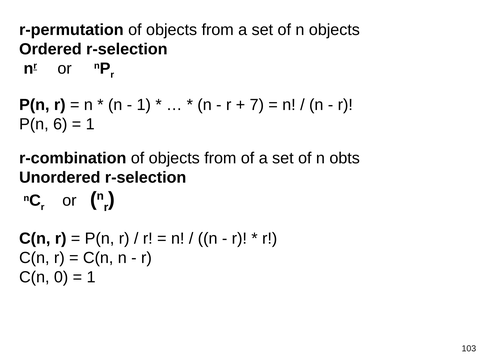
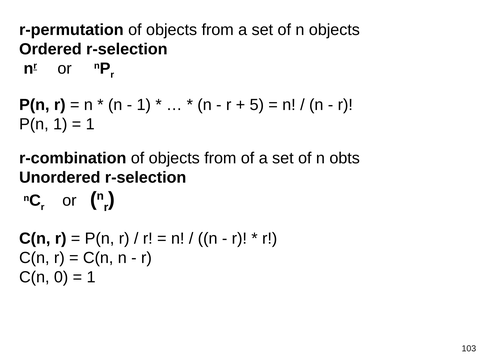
7: 7 -> 5
P(n 6: 6 -> 1
